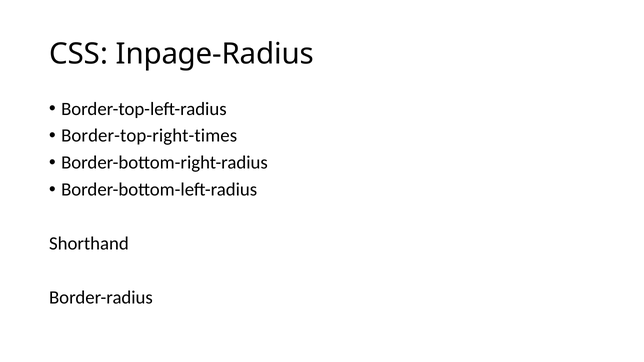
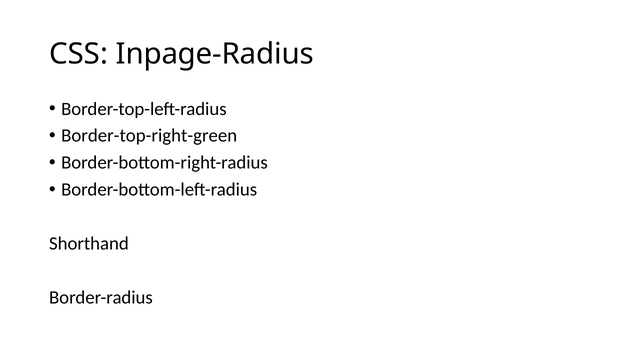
Border-top-right-times: Border-top-right-times -> Border-top-right-green
